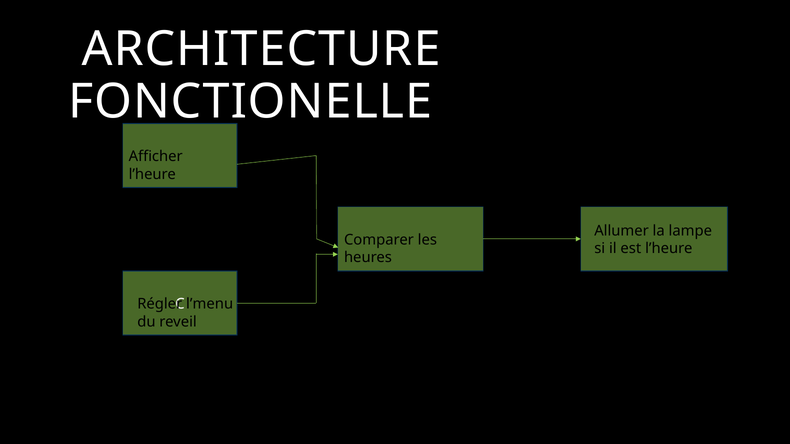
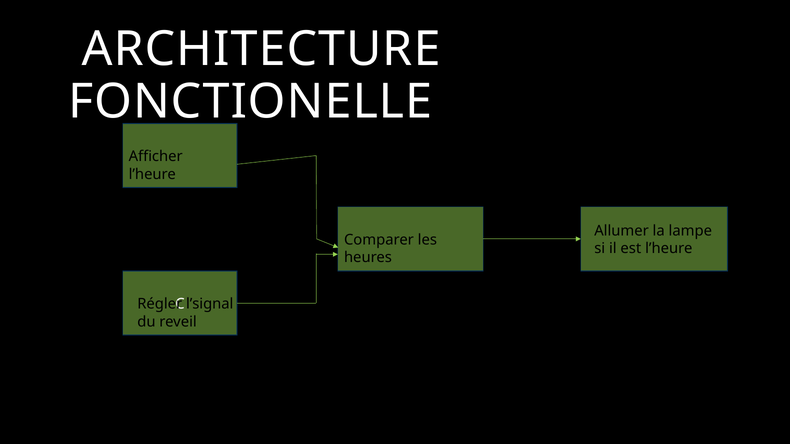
l’menu: l’menu -> l’signal
